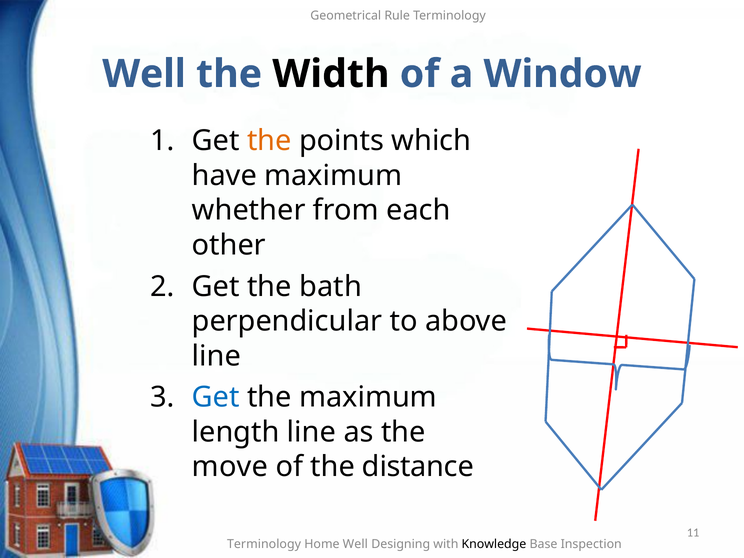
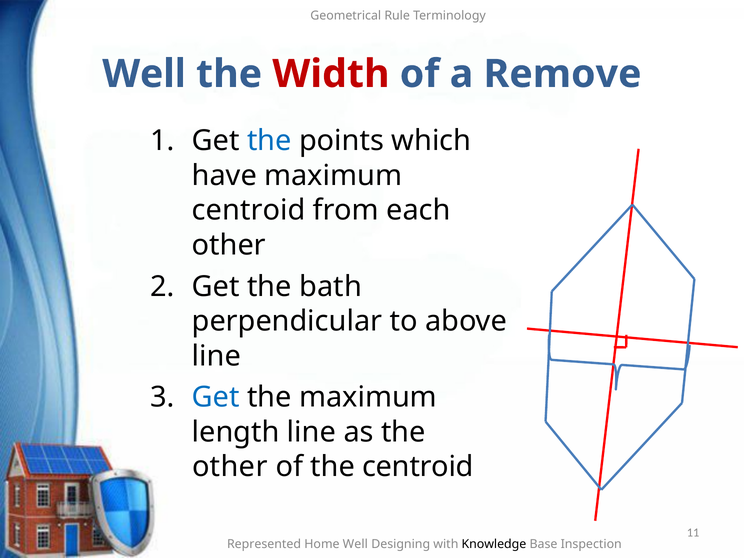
Width colour: black -> red
Window: Window -> Remove
the at (269, 141) colour: orange -> blue
whether at (249, 210): whether -> centroid
move at (230, 467): move -> other
the distance: distance -> centroid
Terminology at (264, 544): Terminology -> Represented
